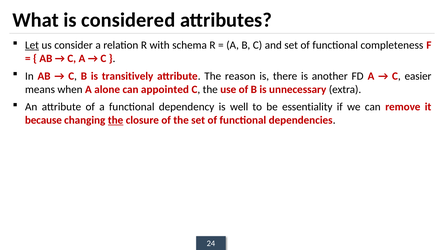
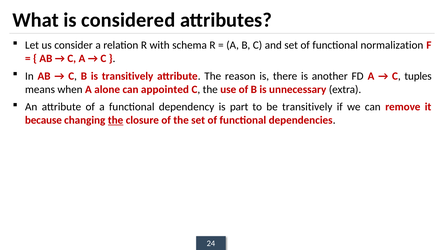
Let underline: present -> none
completeness: completeness -> normalization
easier: easier -> tuples
well: well -> part
be essentiality: essentiality -> transitively
